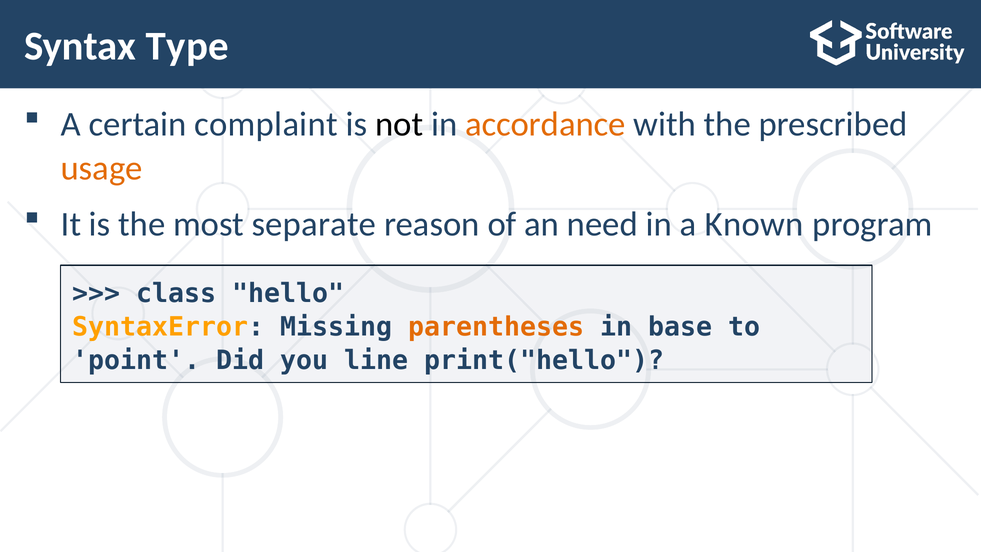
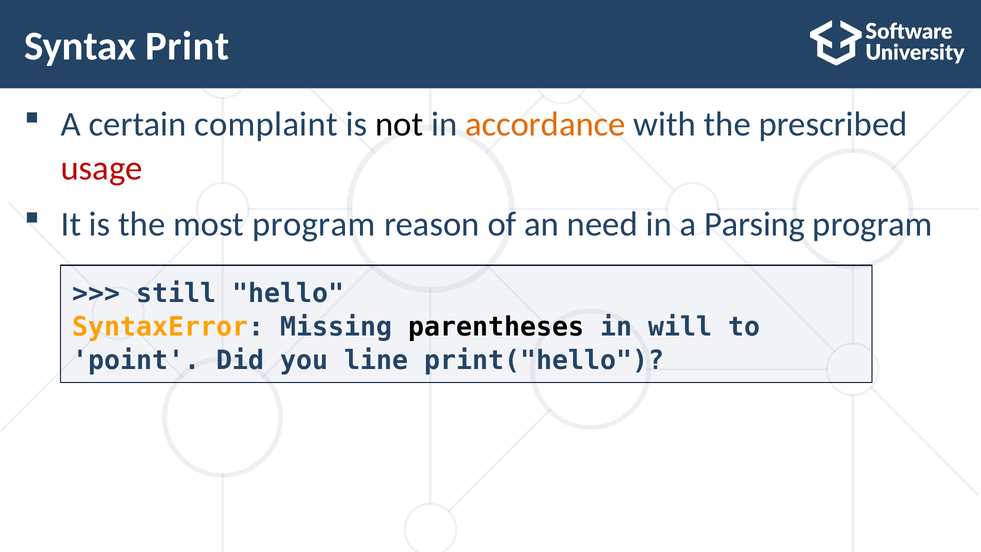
Type: Type -> Print
usage colour: orange -> red
most separate: separate -> program
Known: Known -> Parsing
class: class -> still
parentheses colour: orange -> black
base: base -> will
